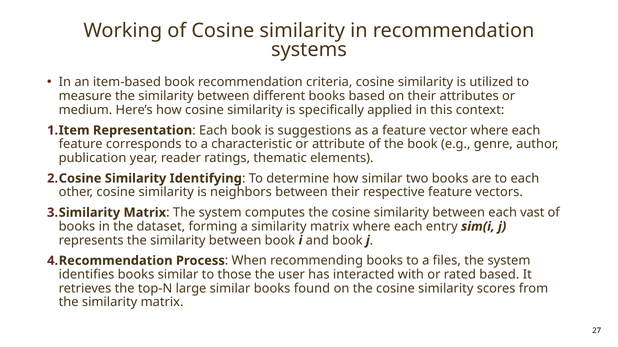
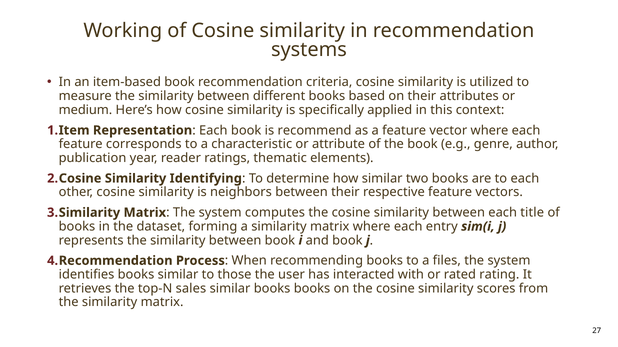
suggestions: suggestions -> recommend
vast: vast -> title
rated based: based -> rating
large: large -> sales
books found: found -> books
